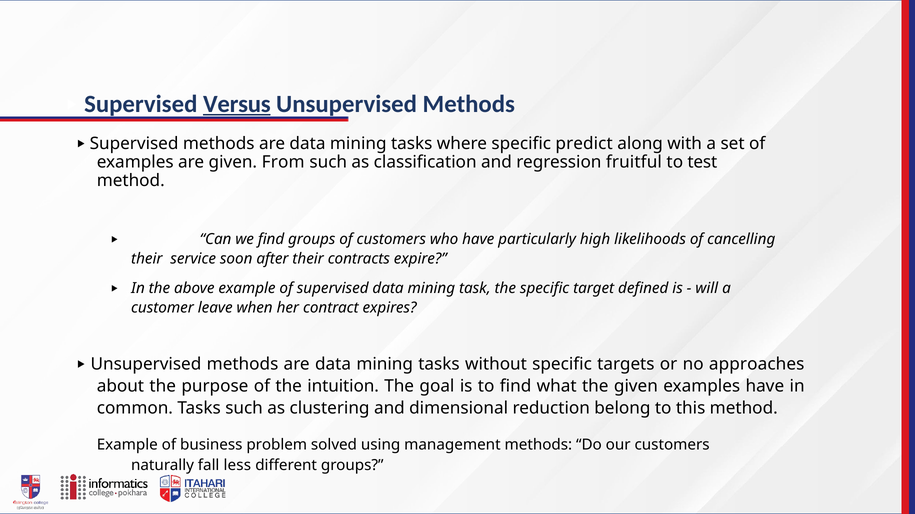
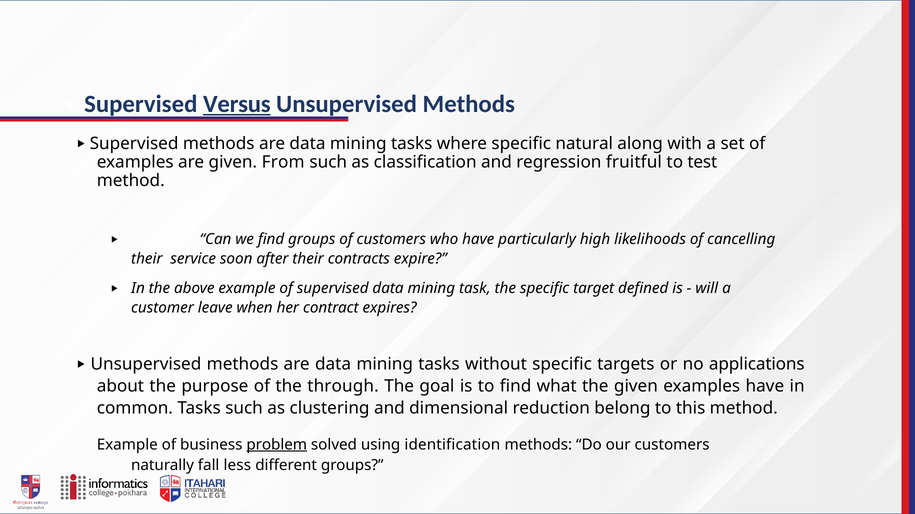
predict: predict -> natural
approaches: approaches -> applications
intuition: intuition -> through
problem underline: none -> present
management: management -> identification
